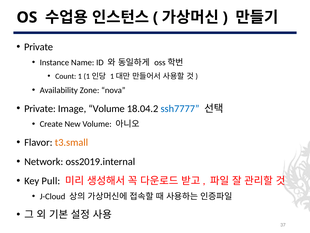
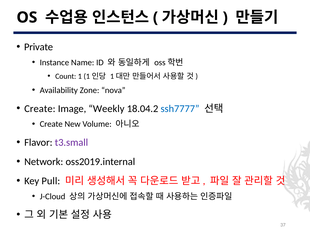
Private at (40, 108): Private -> Create
Image Volume: Volume -> Weekly
t3.small colour: orange -> purple
